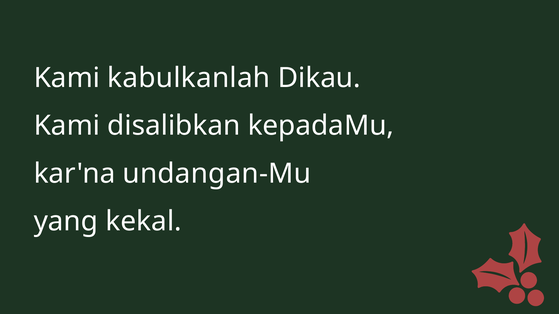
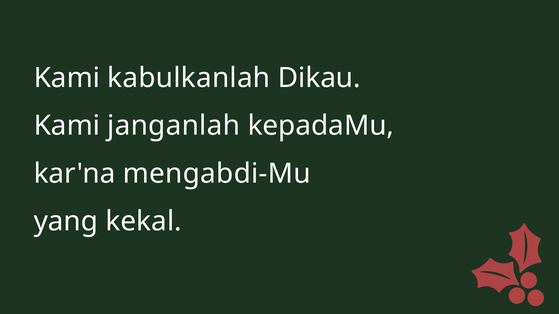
disalibkan: disalibkan -> janganlah
undangan-Mu: undangan-Mu -> mengabdi-Mu
